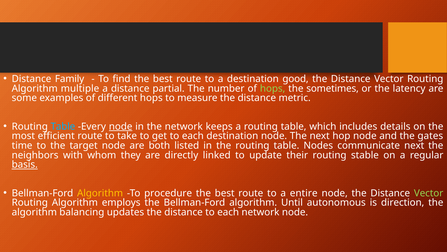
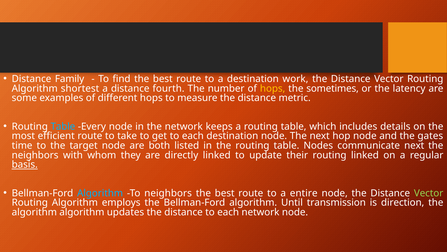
good: good -> work
multiple: multiple -> shortest
partial: partial -> fourth
hops at (273, 88) colour: light green -> yellow
node at (121, 126) underline: present -> none
routing stable: stable -> linked
Algorithm at (100, 193) colour: yellow -> light blue
To procedure: procedure -> neighbors
autonomous: autonomous -> transmission
algorithm balancing: balancing -> algorithm
